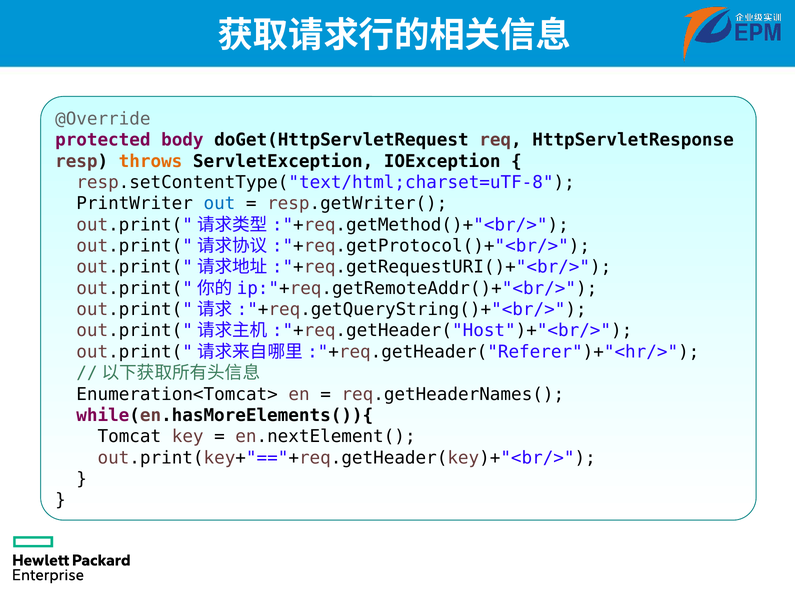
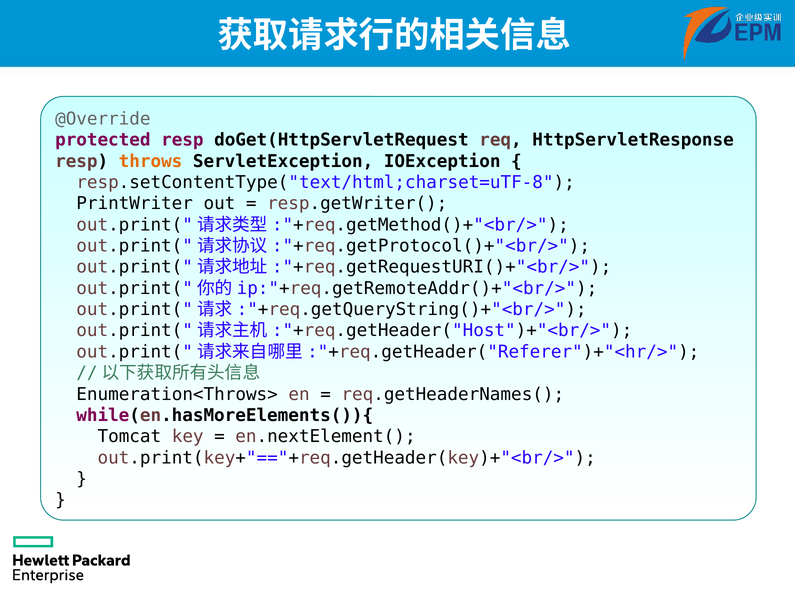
protected body: body -> resp
out colour: blue -> black
Enumeration<Tomcat>: Enumeration<Tomcat> -> Enumeration<Throws>
